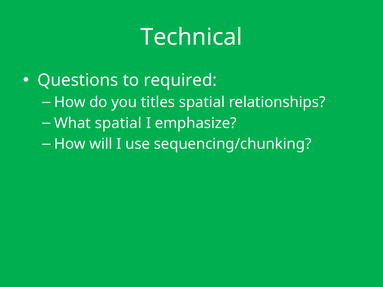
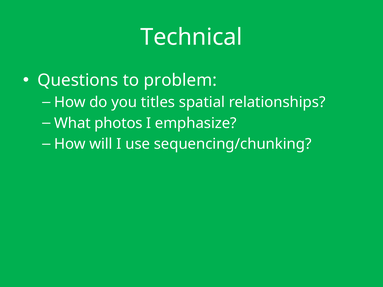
required: required -> problem
What spatial: spatial -> photos
